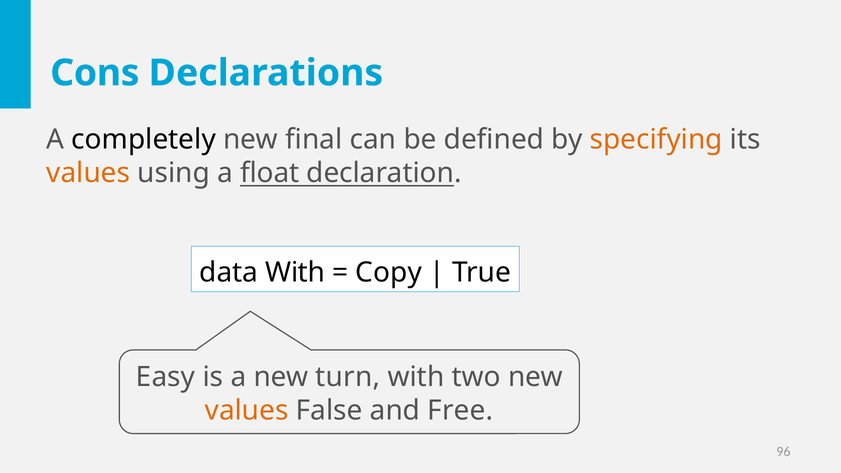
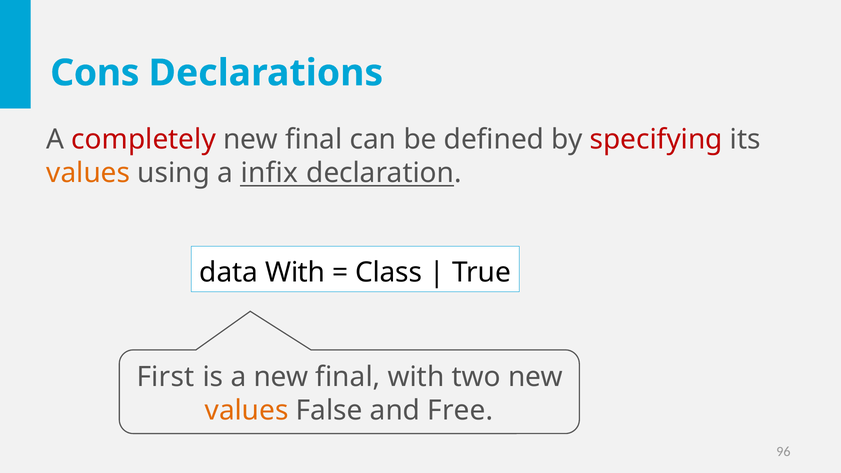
completely colour: black -> red
specifying colour: orange -> red
float: float -> infix
Copy: Copy -> Class
Easy: Easy -> First
a new turn: turn -> final
